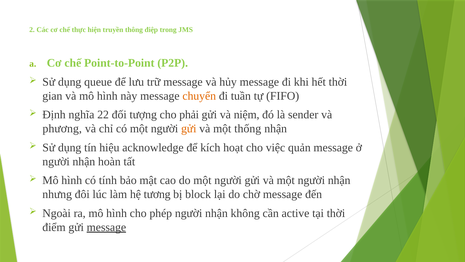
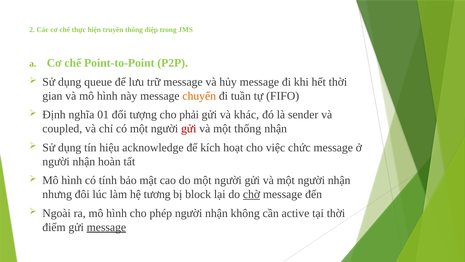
22: 22 -> 01
niệm: niệm -> khác
phương: phương -> coupled
gửi at (189, 129) colour: orange -> red
quản: quản -> chức
chờ underline: none -> present
